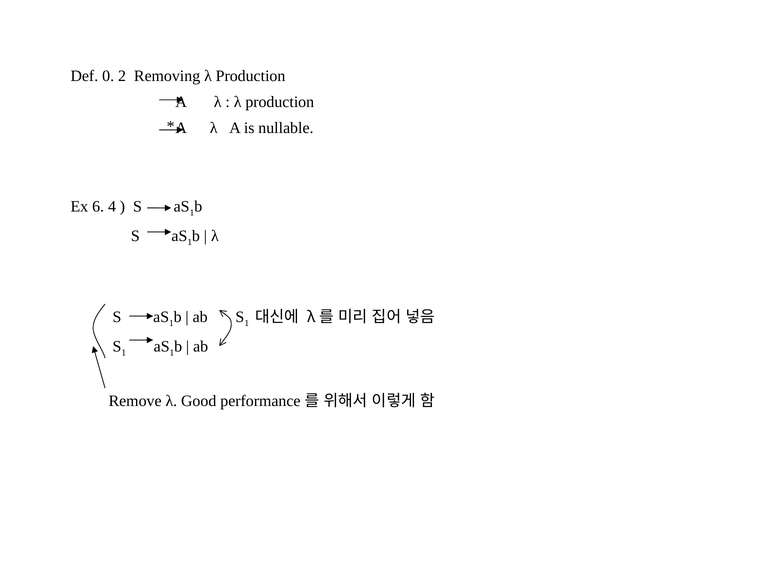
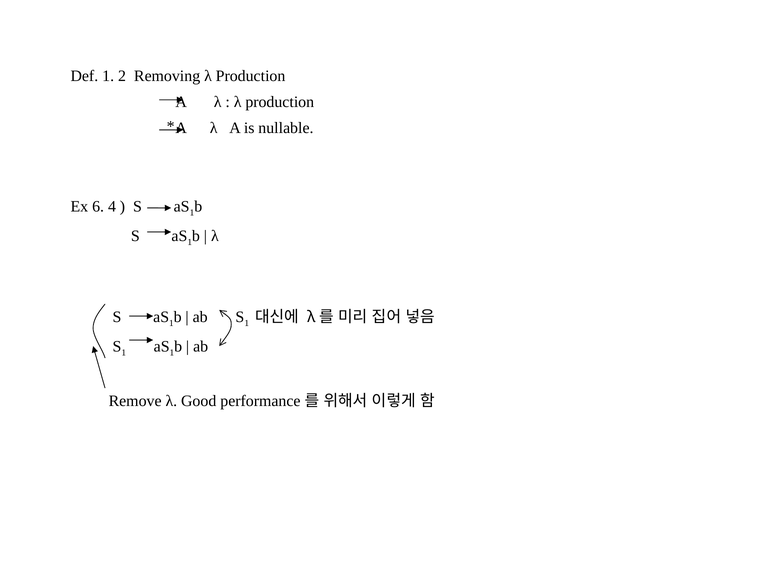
Def 0: 0 -> 1
